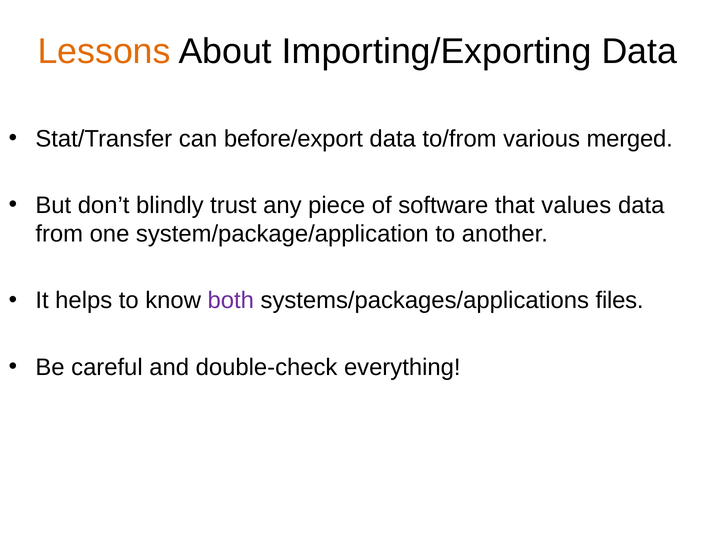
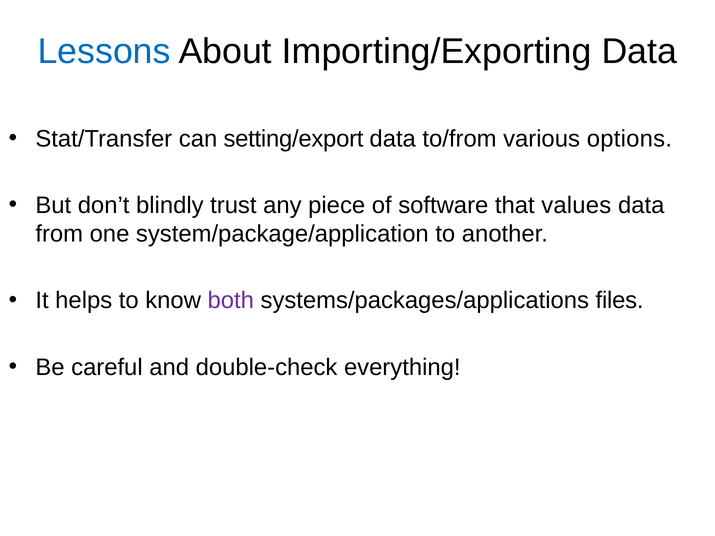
Lessons colour: orange -> blue
before/export: before/export -> setting/export
merged: merged -> options
